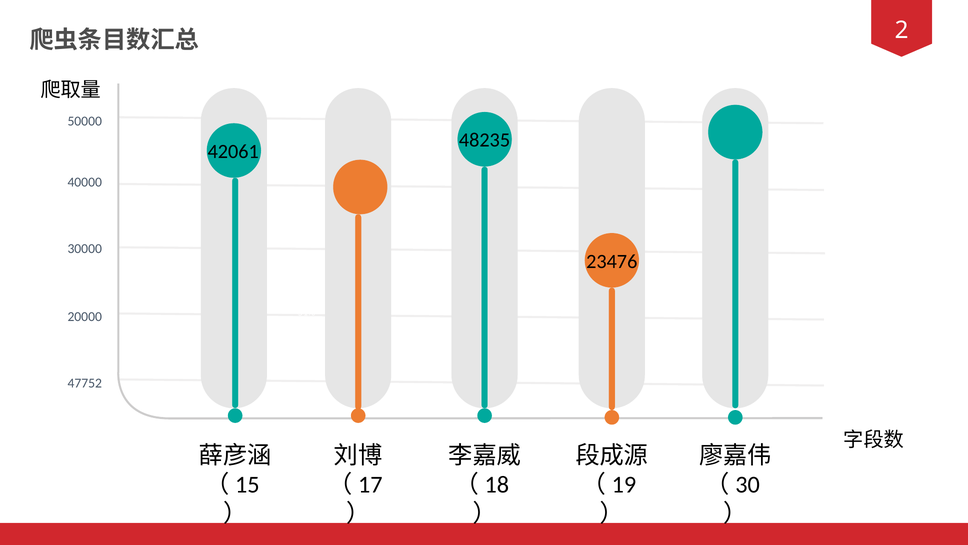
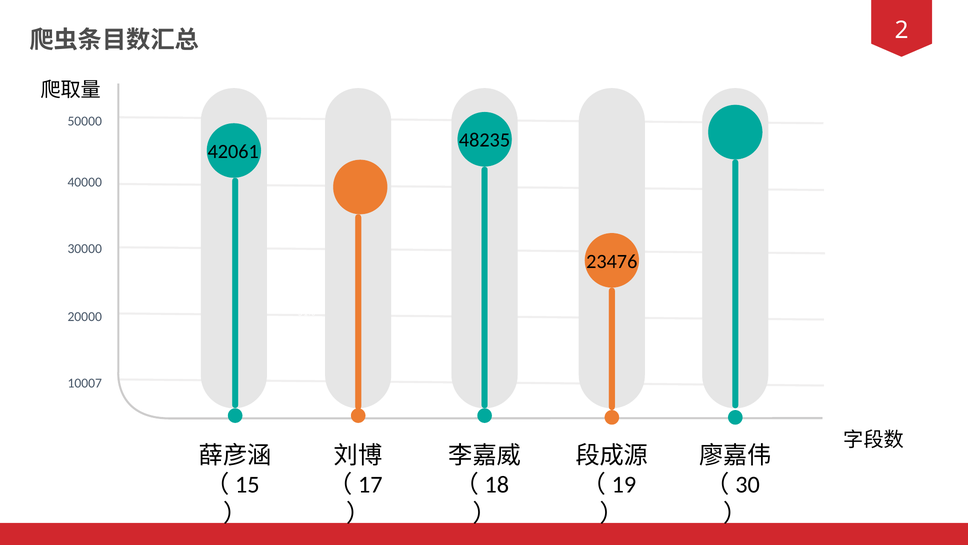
47752: 47752 -> 10007
